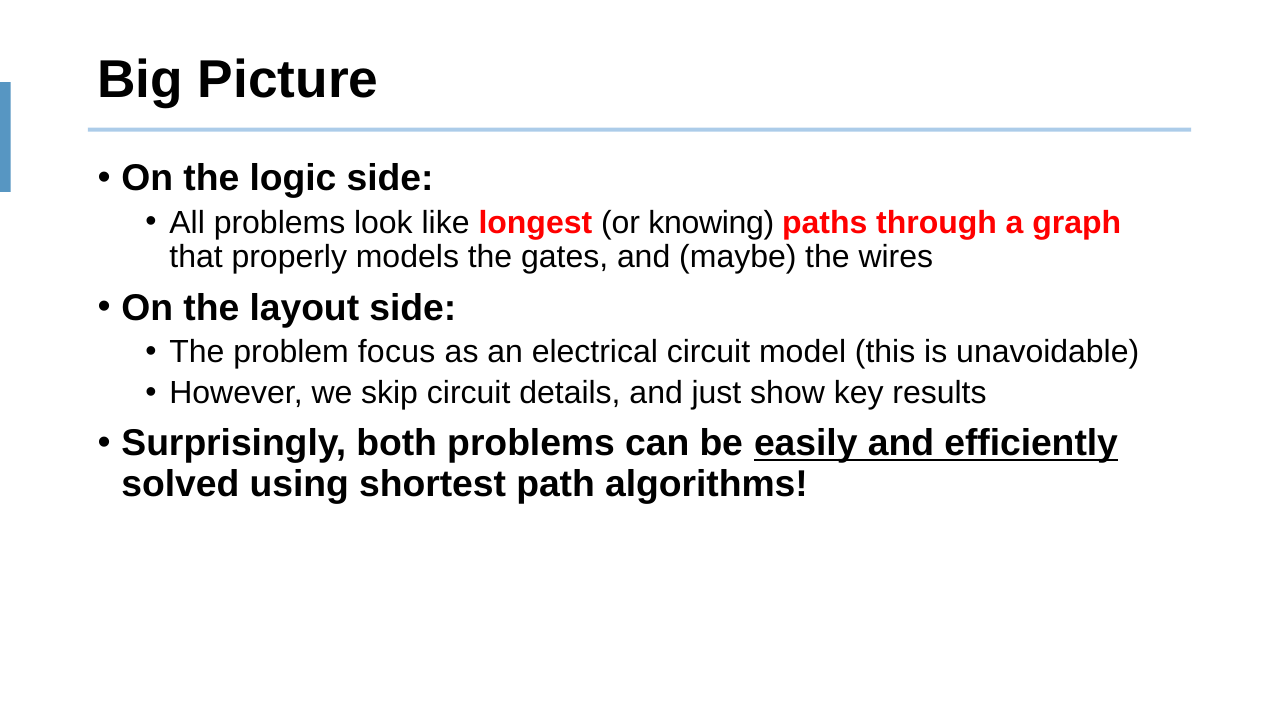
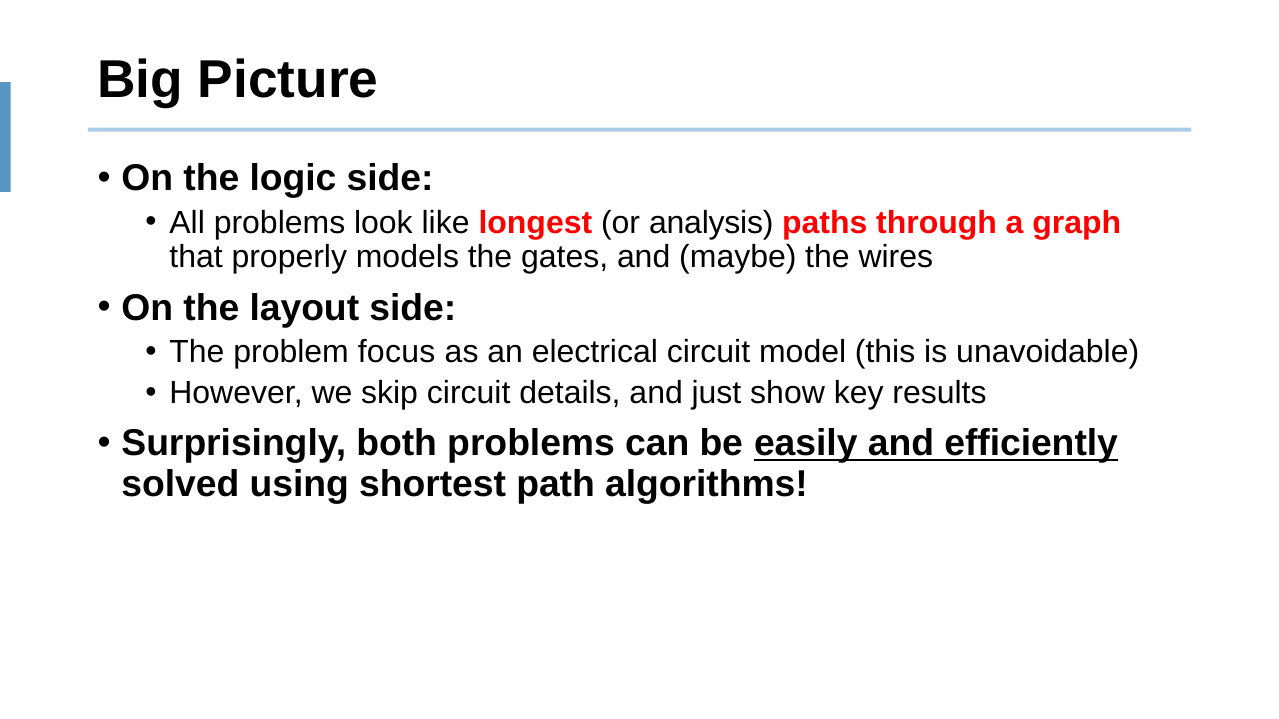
knowing: knowing -> analysis
